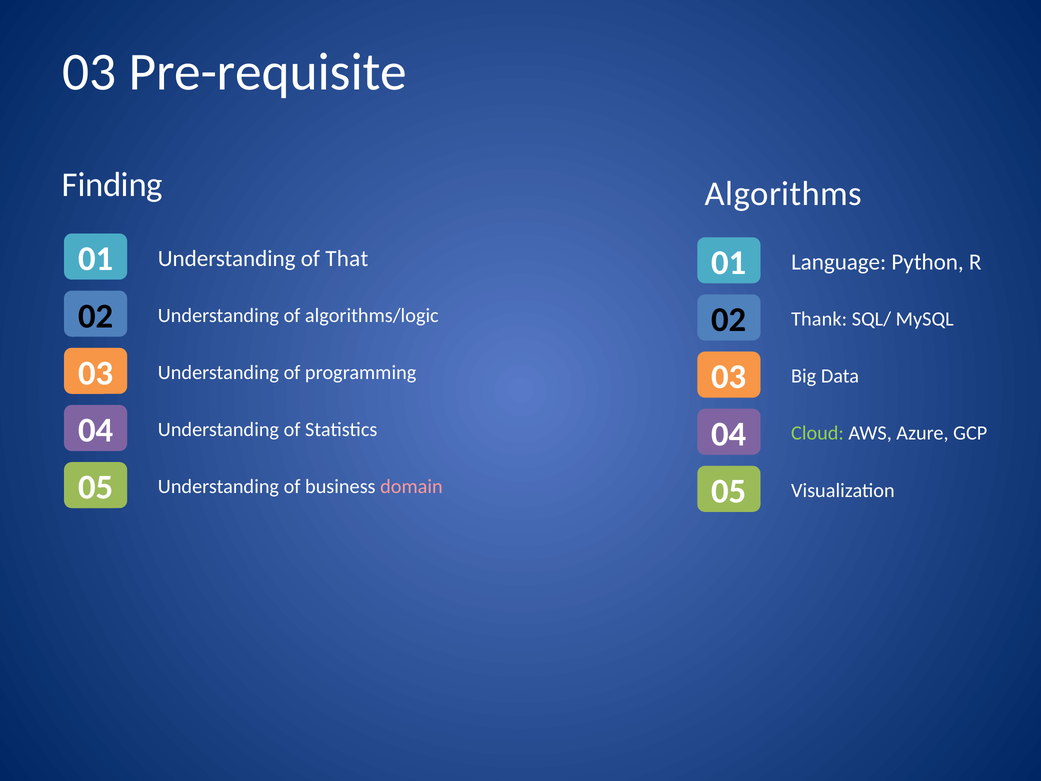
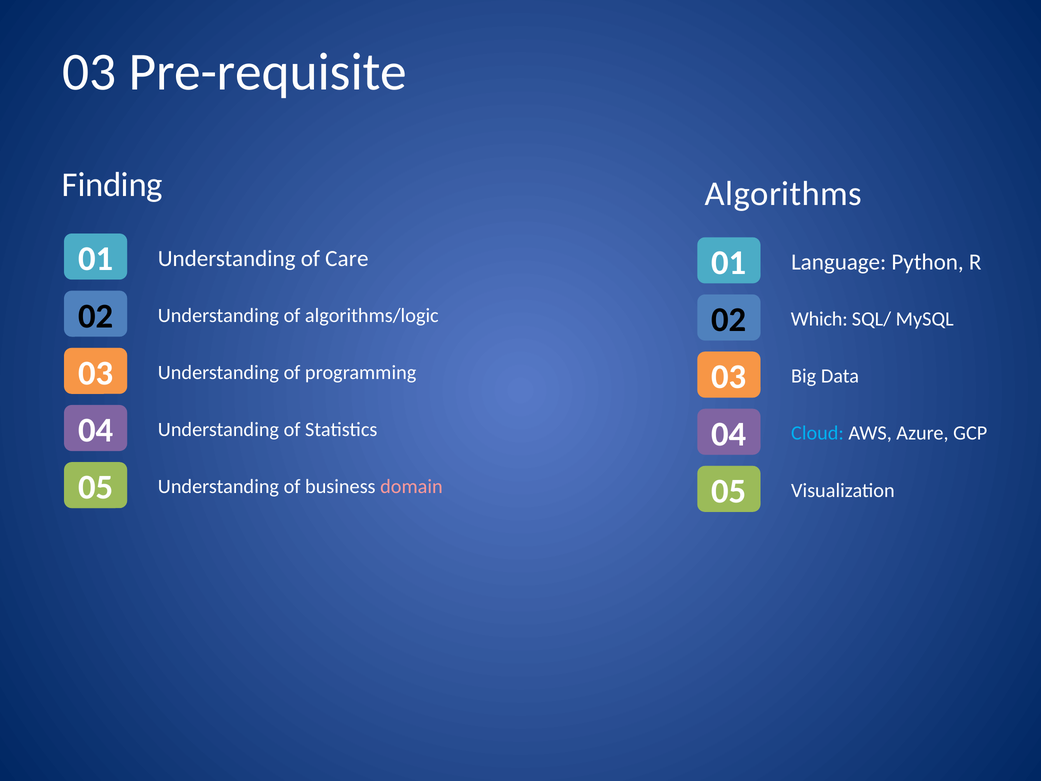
That: That -> Care
Thank: Thank -> Which
Cloud colour: light green -> light blue
